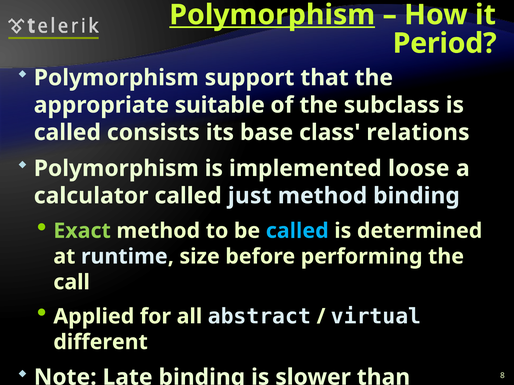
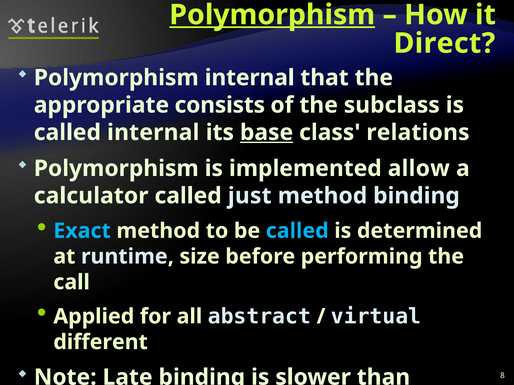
Period: Period -> Direct
Polymorphism support: support -> internal
suitable: suitable -> consists
called consists: consists -> internal
base underline: none -> present
loose: loose -> allow
Exact colour: light green -> light blue
